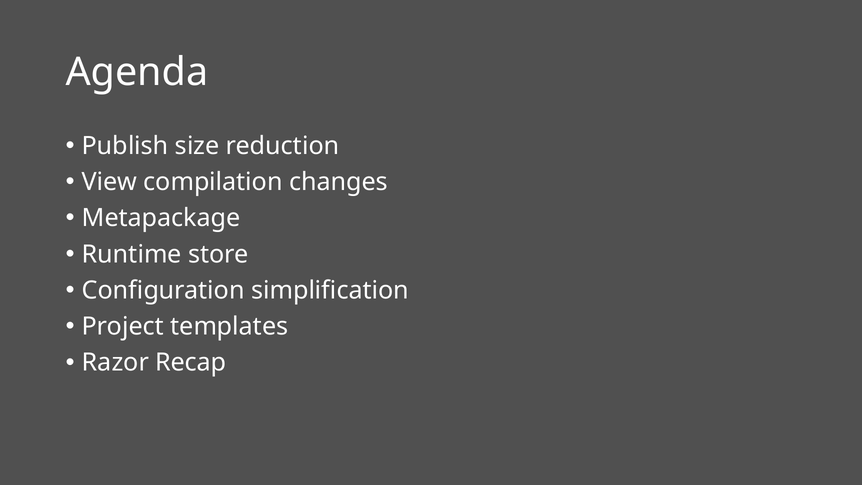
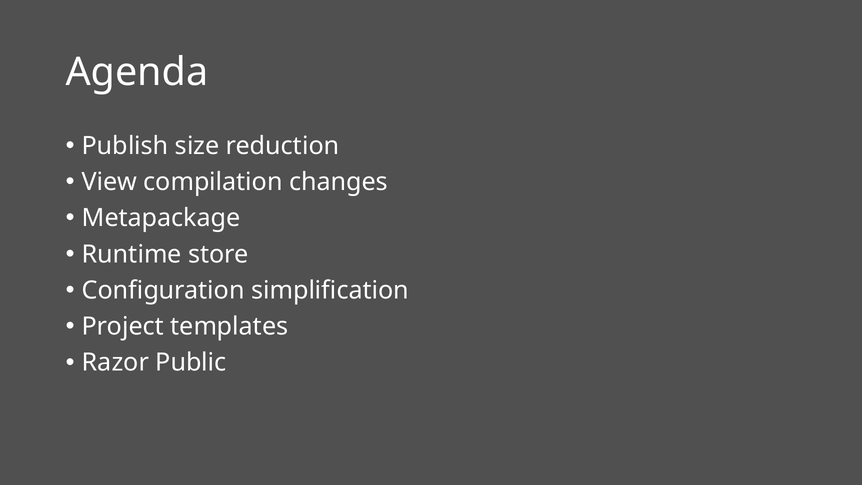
Recap: Recap -> Public
